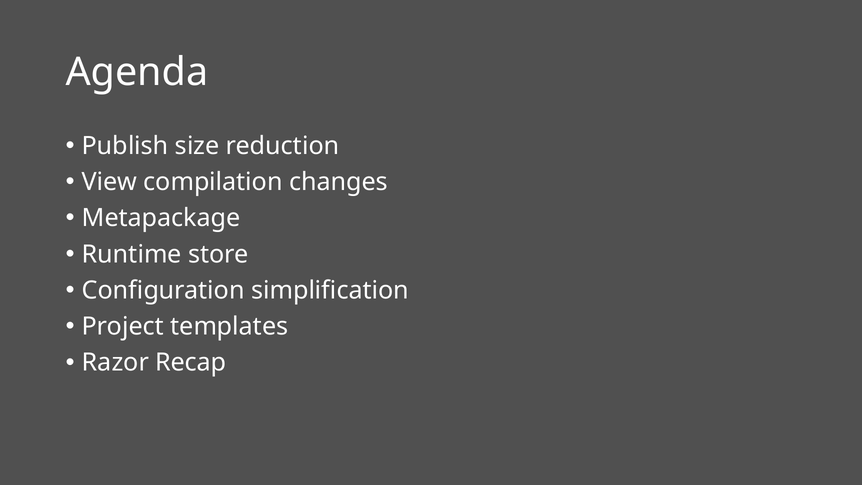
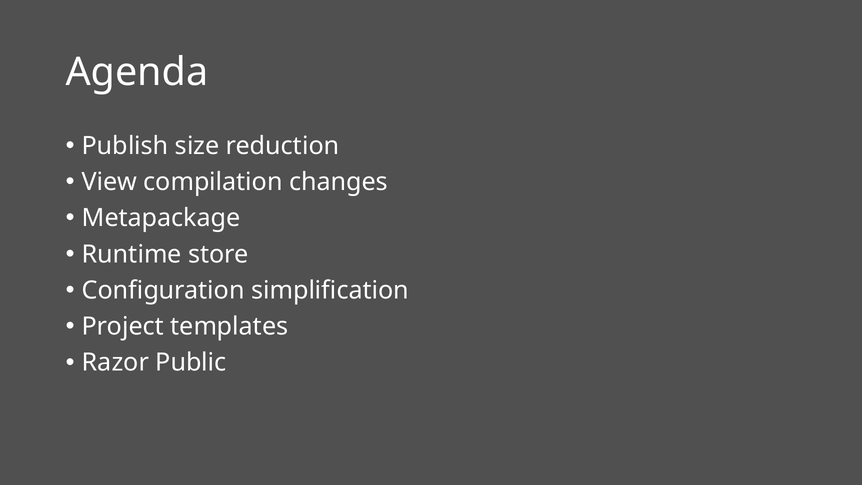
Recap: Recap -> Public
